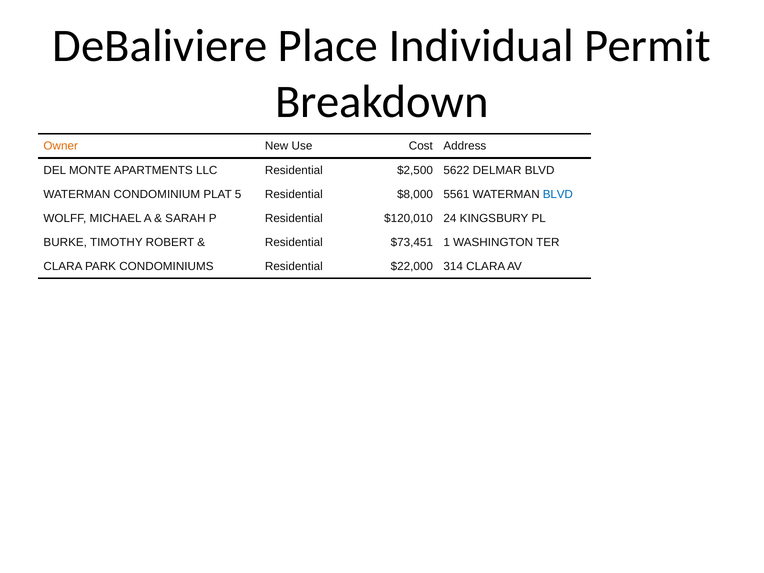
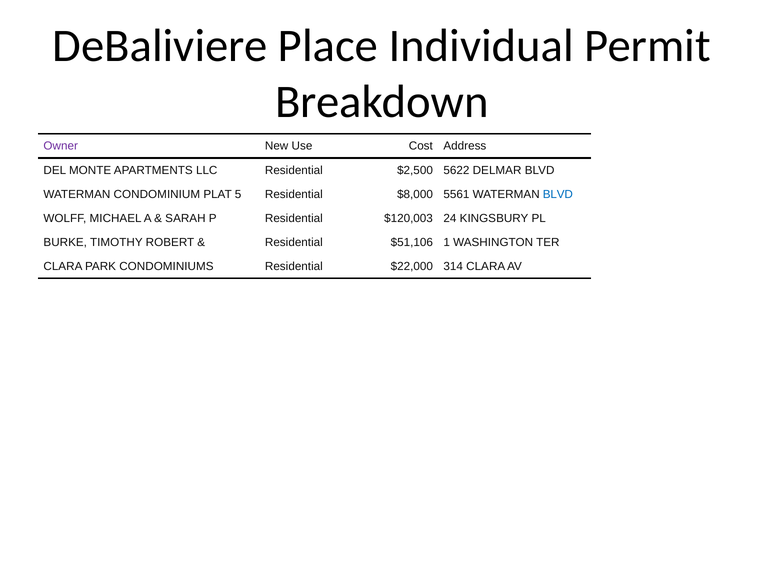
Owner colour: orange -> purple
$120,010: $120,010 -> $120,003
$73,451: $73,451 -> $51,106
